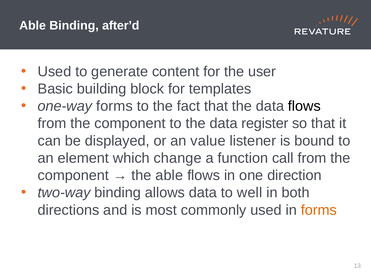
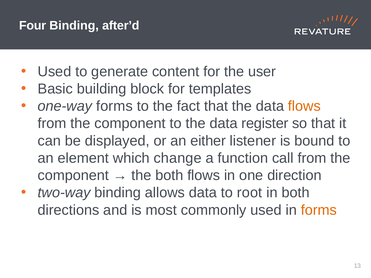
Able at (33, 25): Able -> Four
flows at (304, 106) colour: black -> orange
value: value -> either
the able: able -> both
well: well -> root
